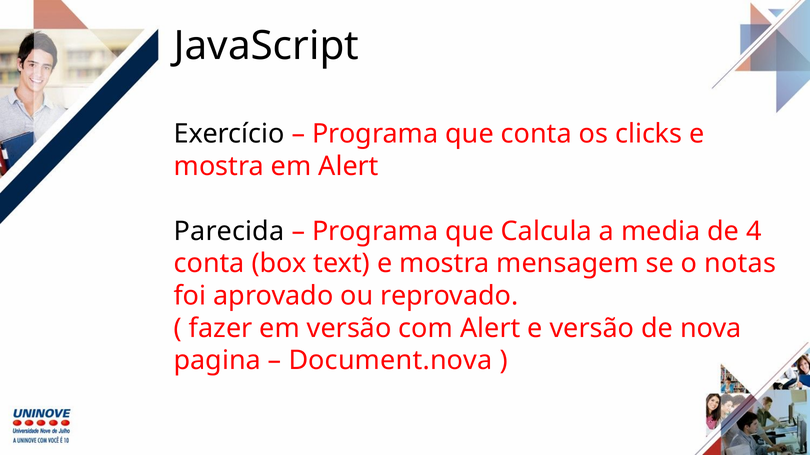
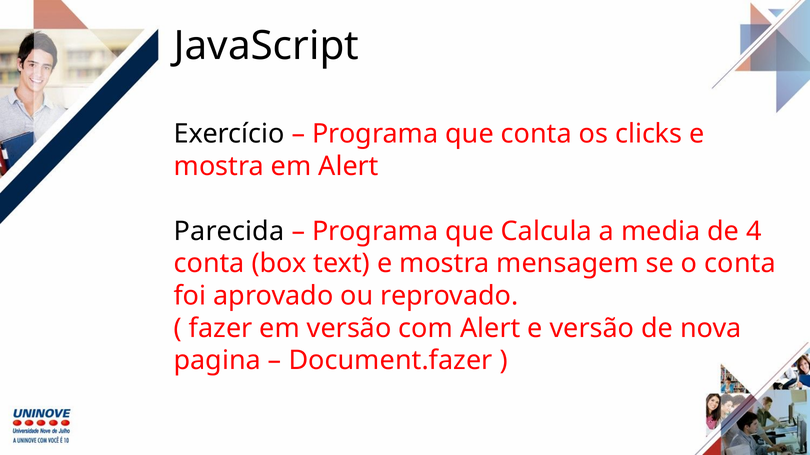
o notas: notas -> conta
Document.nova: Document.nova -> Document.fazer
